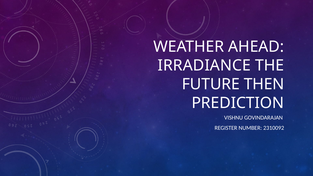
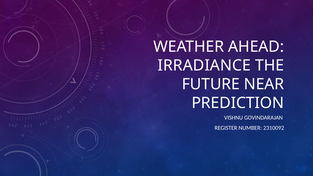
THEN: THEN -> NEAR
